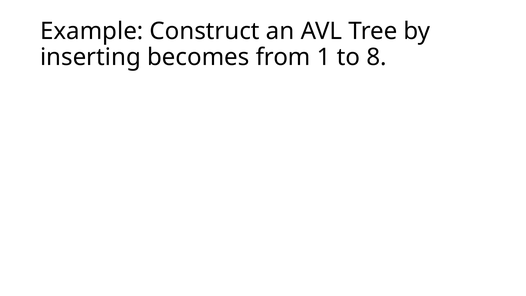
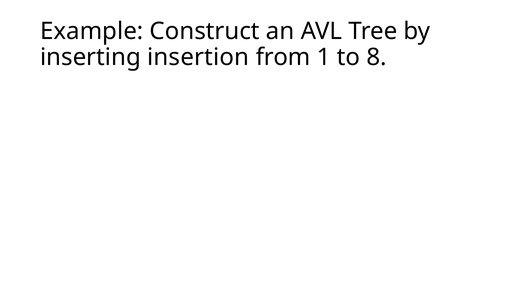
becomes: becomes -> insertion
